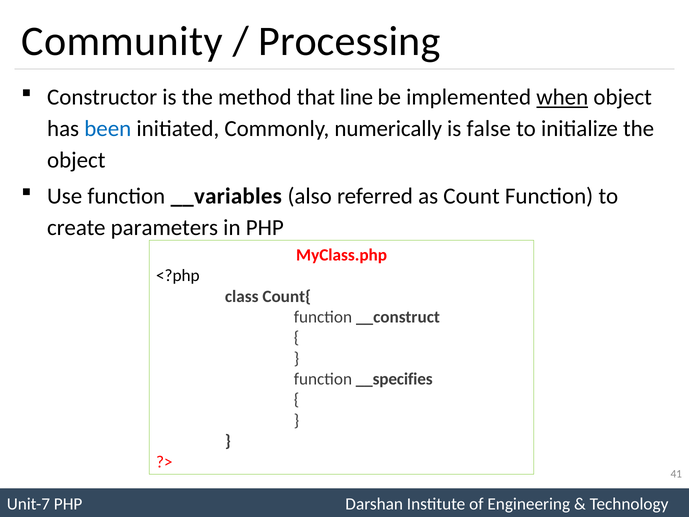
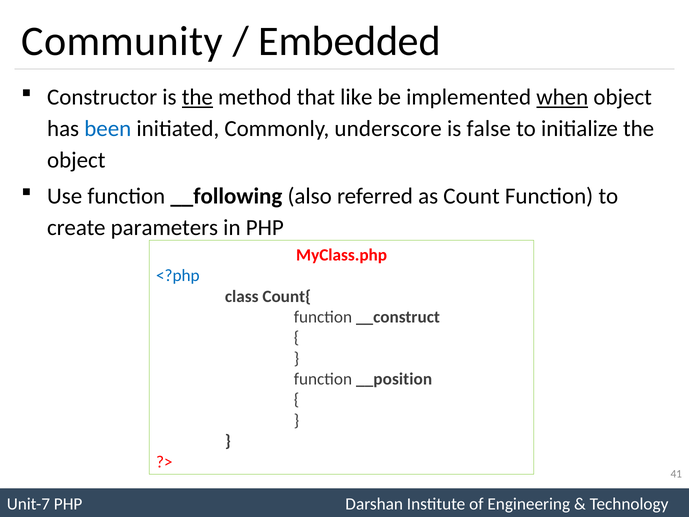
Processing: Processing -> Embedded
the at (197, 97) underline: none -> present
line: line -> like
numerically: numerically -> underscore
__variables: __variables -> __following
<?php colour: black -> blue
__specifies: __specifies -> __position
